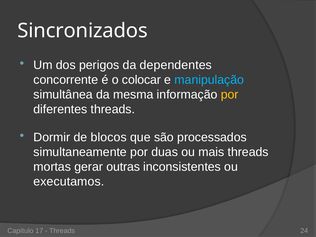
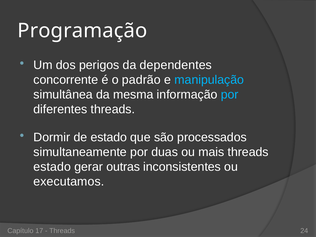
Sincronizados: Sincronizados -> Programação
colocar: colocar -> padrão
por at (230, 95) colour: yellow -> light blue
de blocos: blocos -> estado
mortas at (52, 167): mortas -> estado
